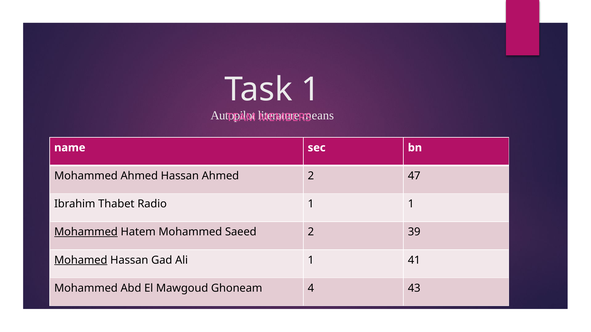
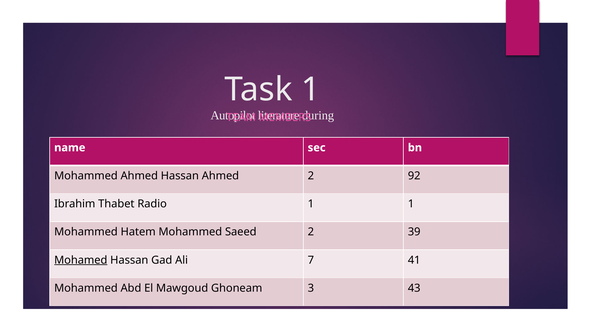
means: means -> during
47: 47 -> 92
Mohammed at (86, 232) underline: present -> none
Ali 1: 1 -> 7
4: 4 -> 3
